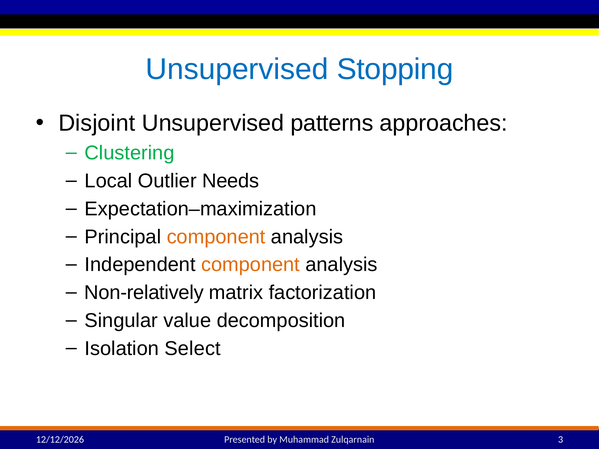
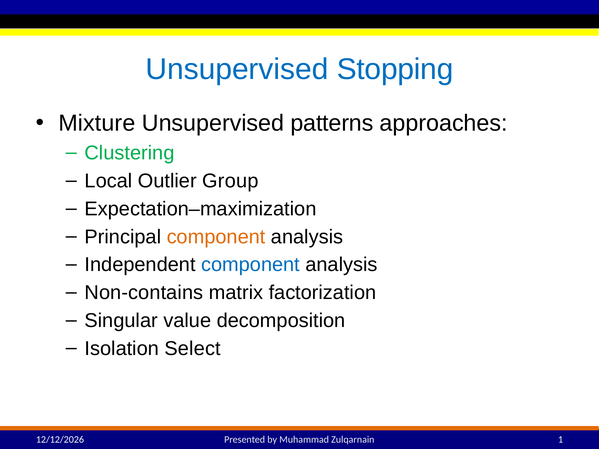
Disjoint: Disjoint -> Mixture
Needs: Needs -> Group
component at (250, 265) colour: orange -> blue
Non-relatively: Non-relatively -> Non-contains
3: 3 -> 1
